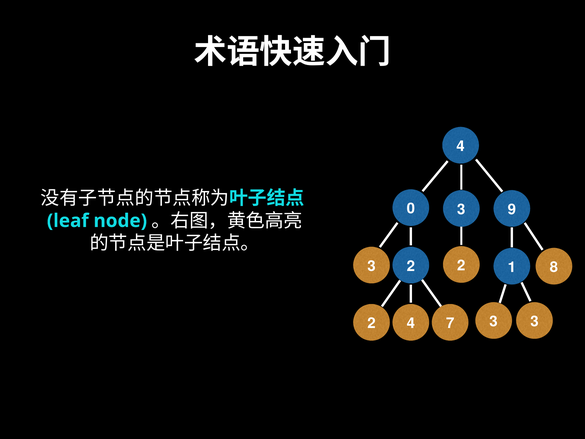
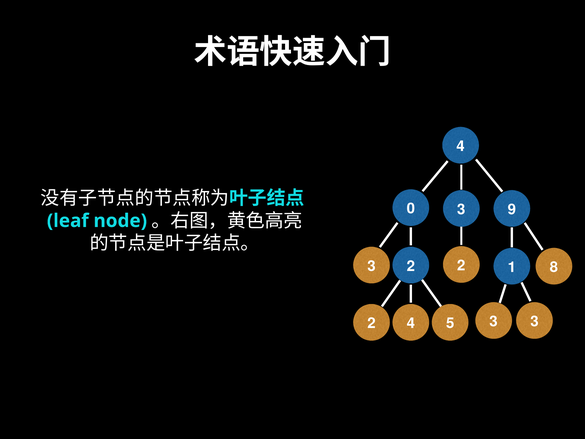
7: 7 -> 5
